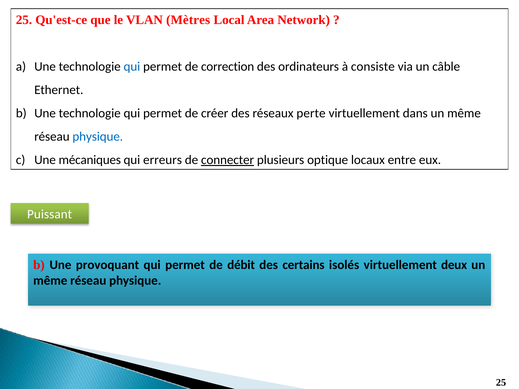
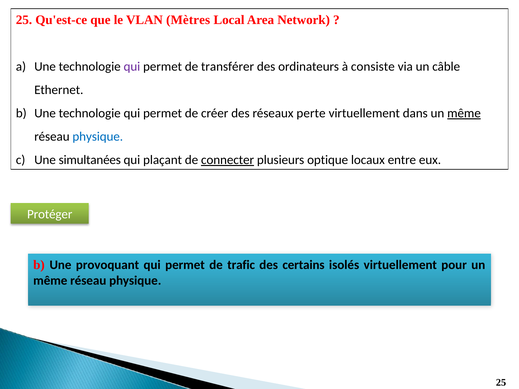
qui at (132, 67) colour: blue -> purple
correction: correction -> transférer
même at (464, 113) underline: none -> present
mécaniques: mécaniques -> simultanées
erreurs: erreurs -> plaçant
Puissant: Puissant -> Protéger
débit: débit -> trafic
deux: deux -> pour
